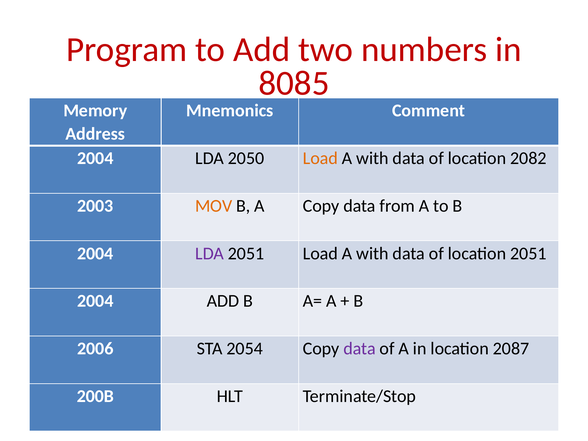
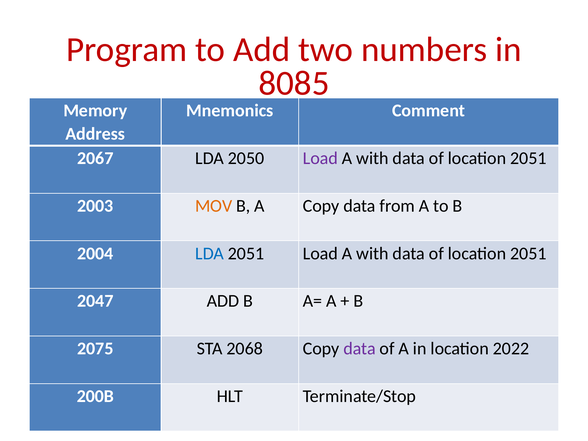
2004 at (95, 158): 2004 -> 2067
Load at (320, 158) colour: orange -> purple
2082 at (528, 158): 2082 -> 2051
LDA at (210, 253) colour: purple -> blue
2004 at (95, 301): 2004 -> 2047
2006: 2006 -> 2075
2054: 2054 -> 2068
2087: 2087 -> 2022
